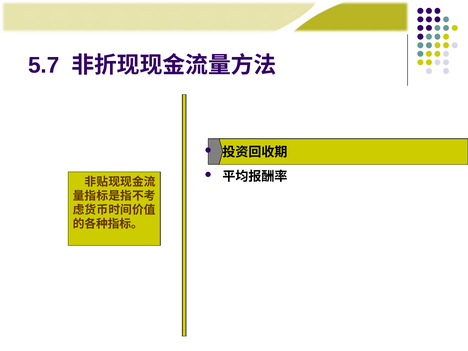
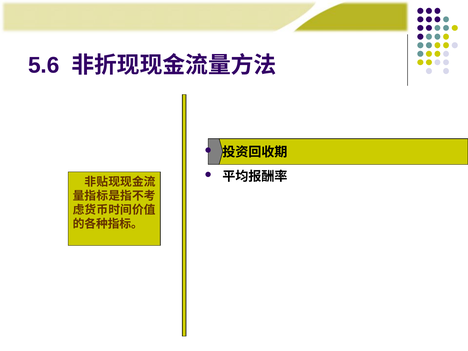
5.7: 5.7 -> 5.6
